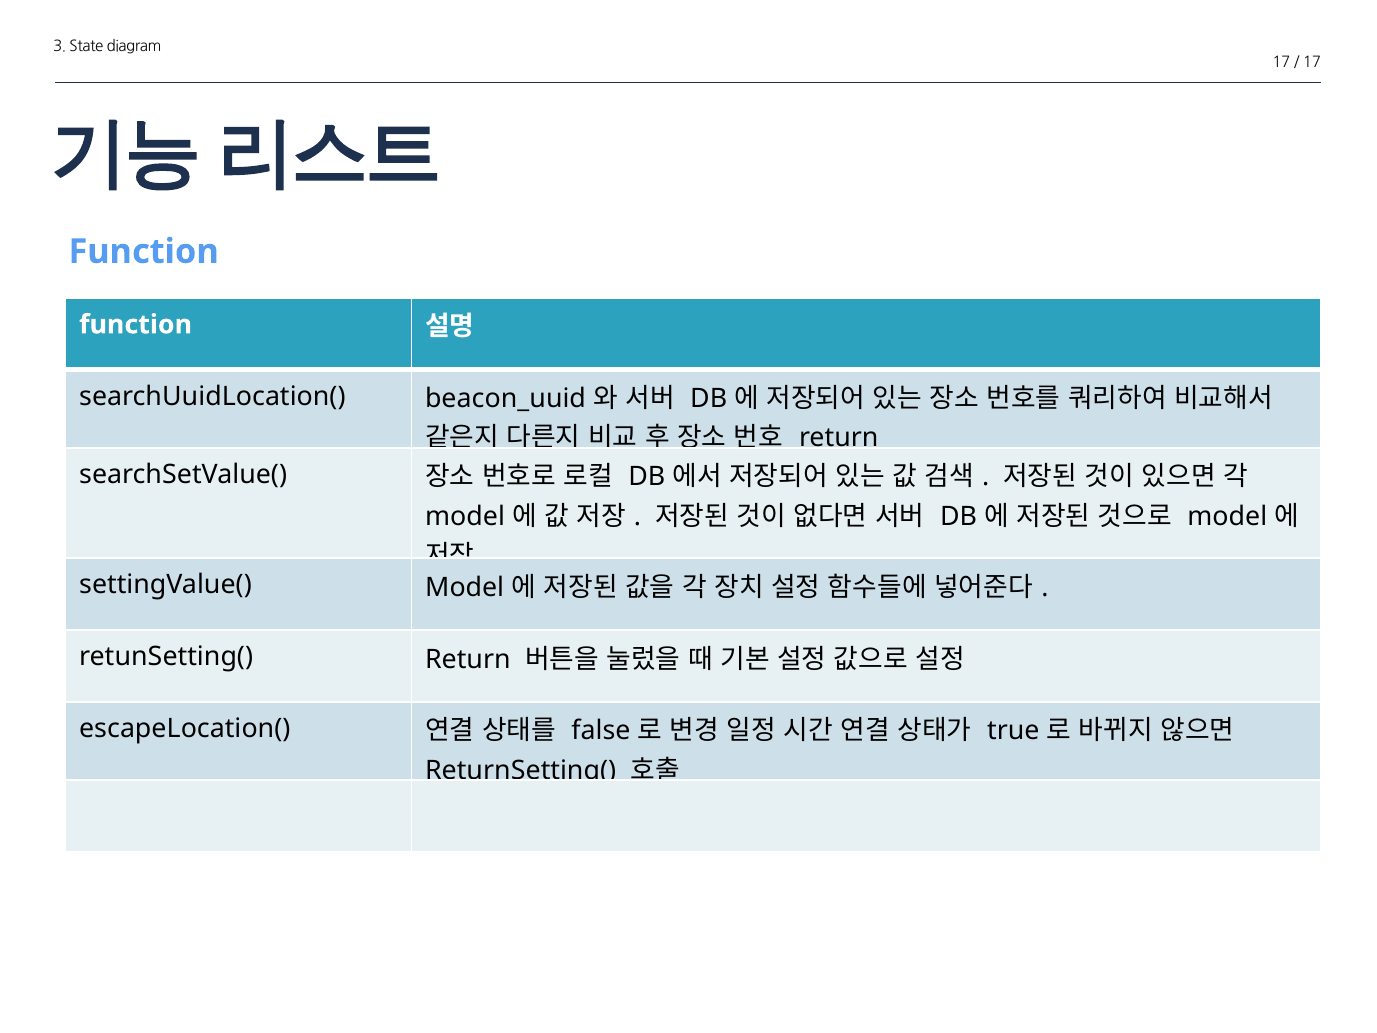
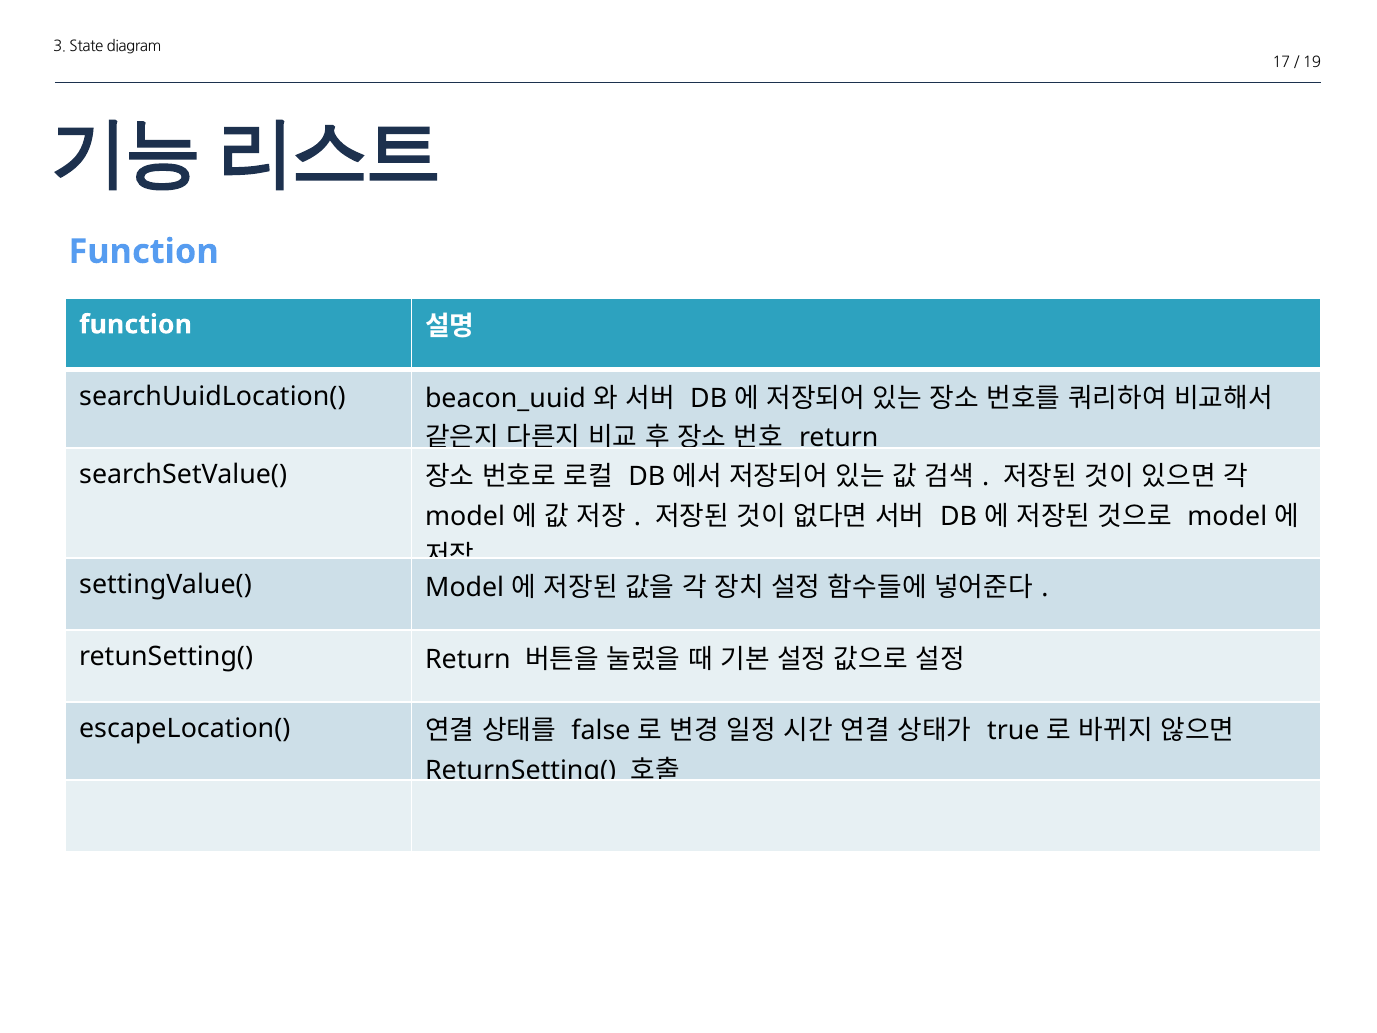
17 at (1312, 63): 17 -> 19
